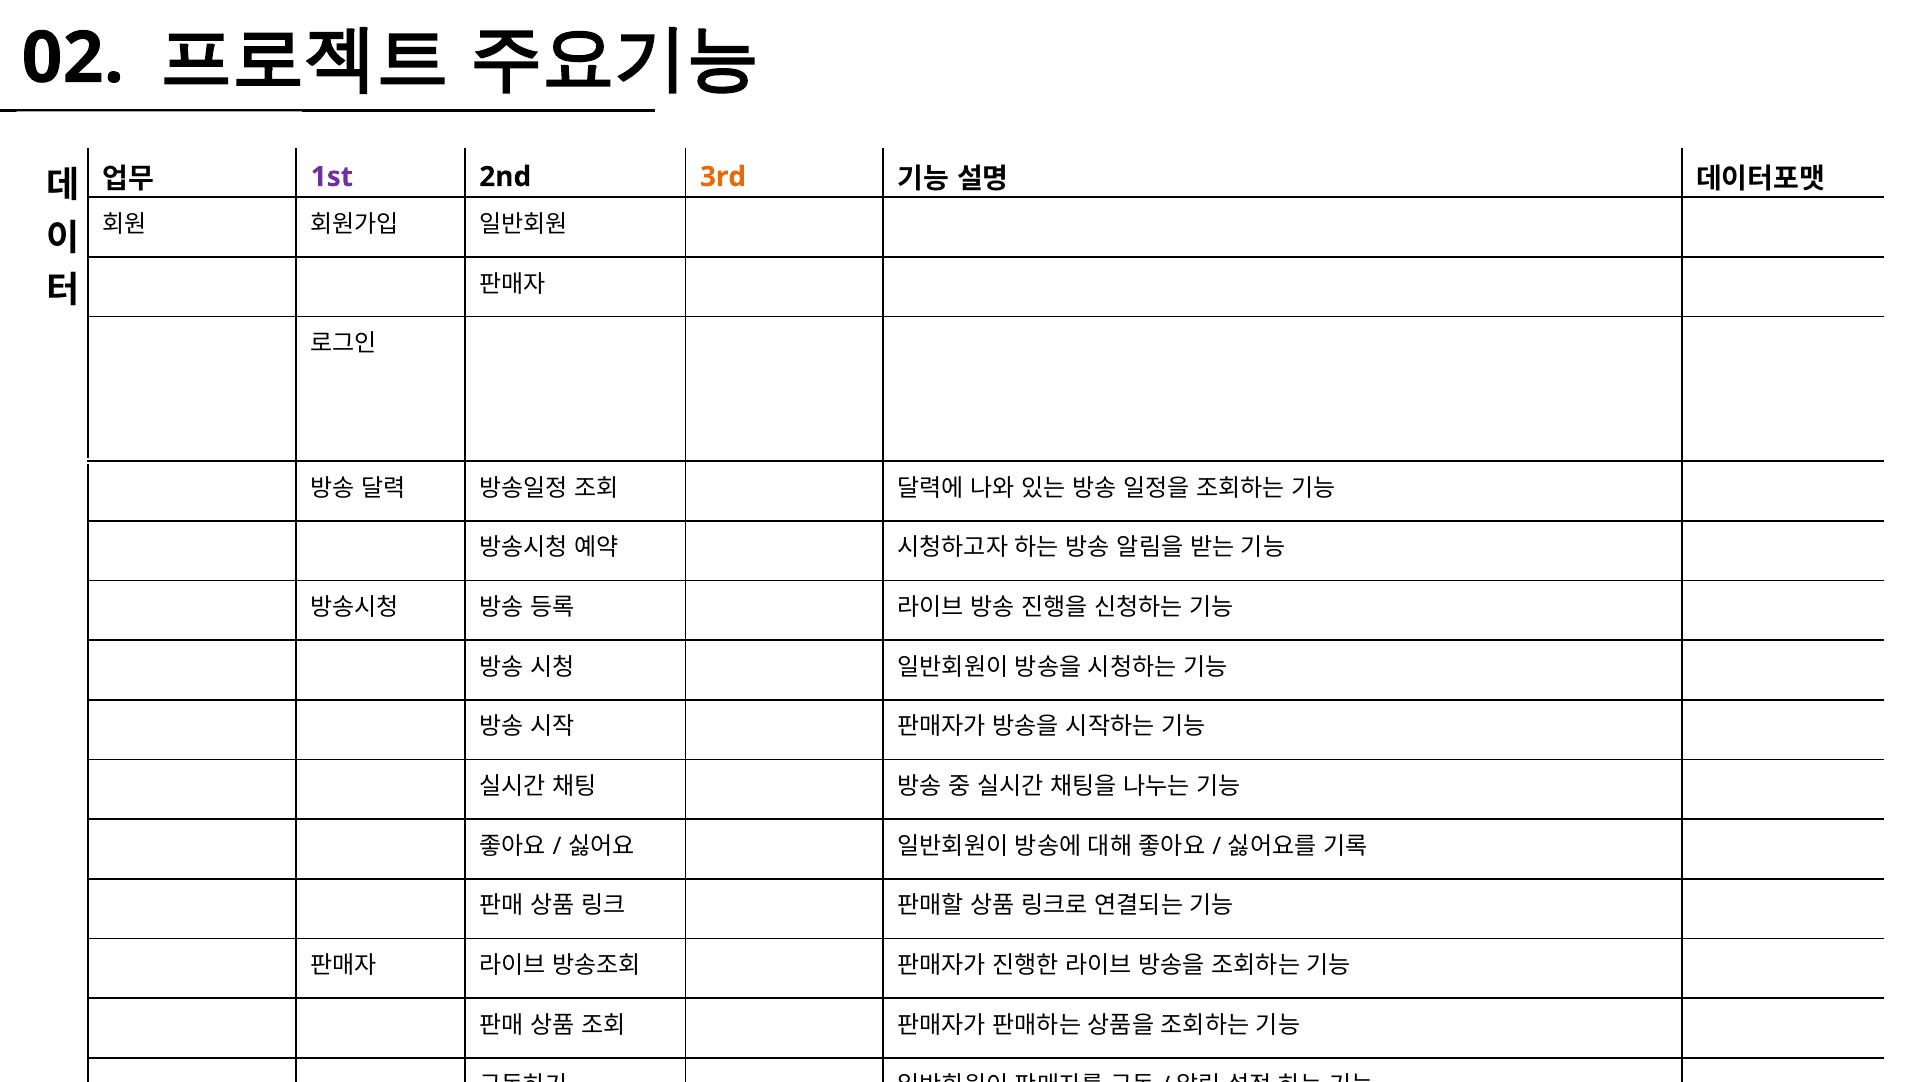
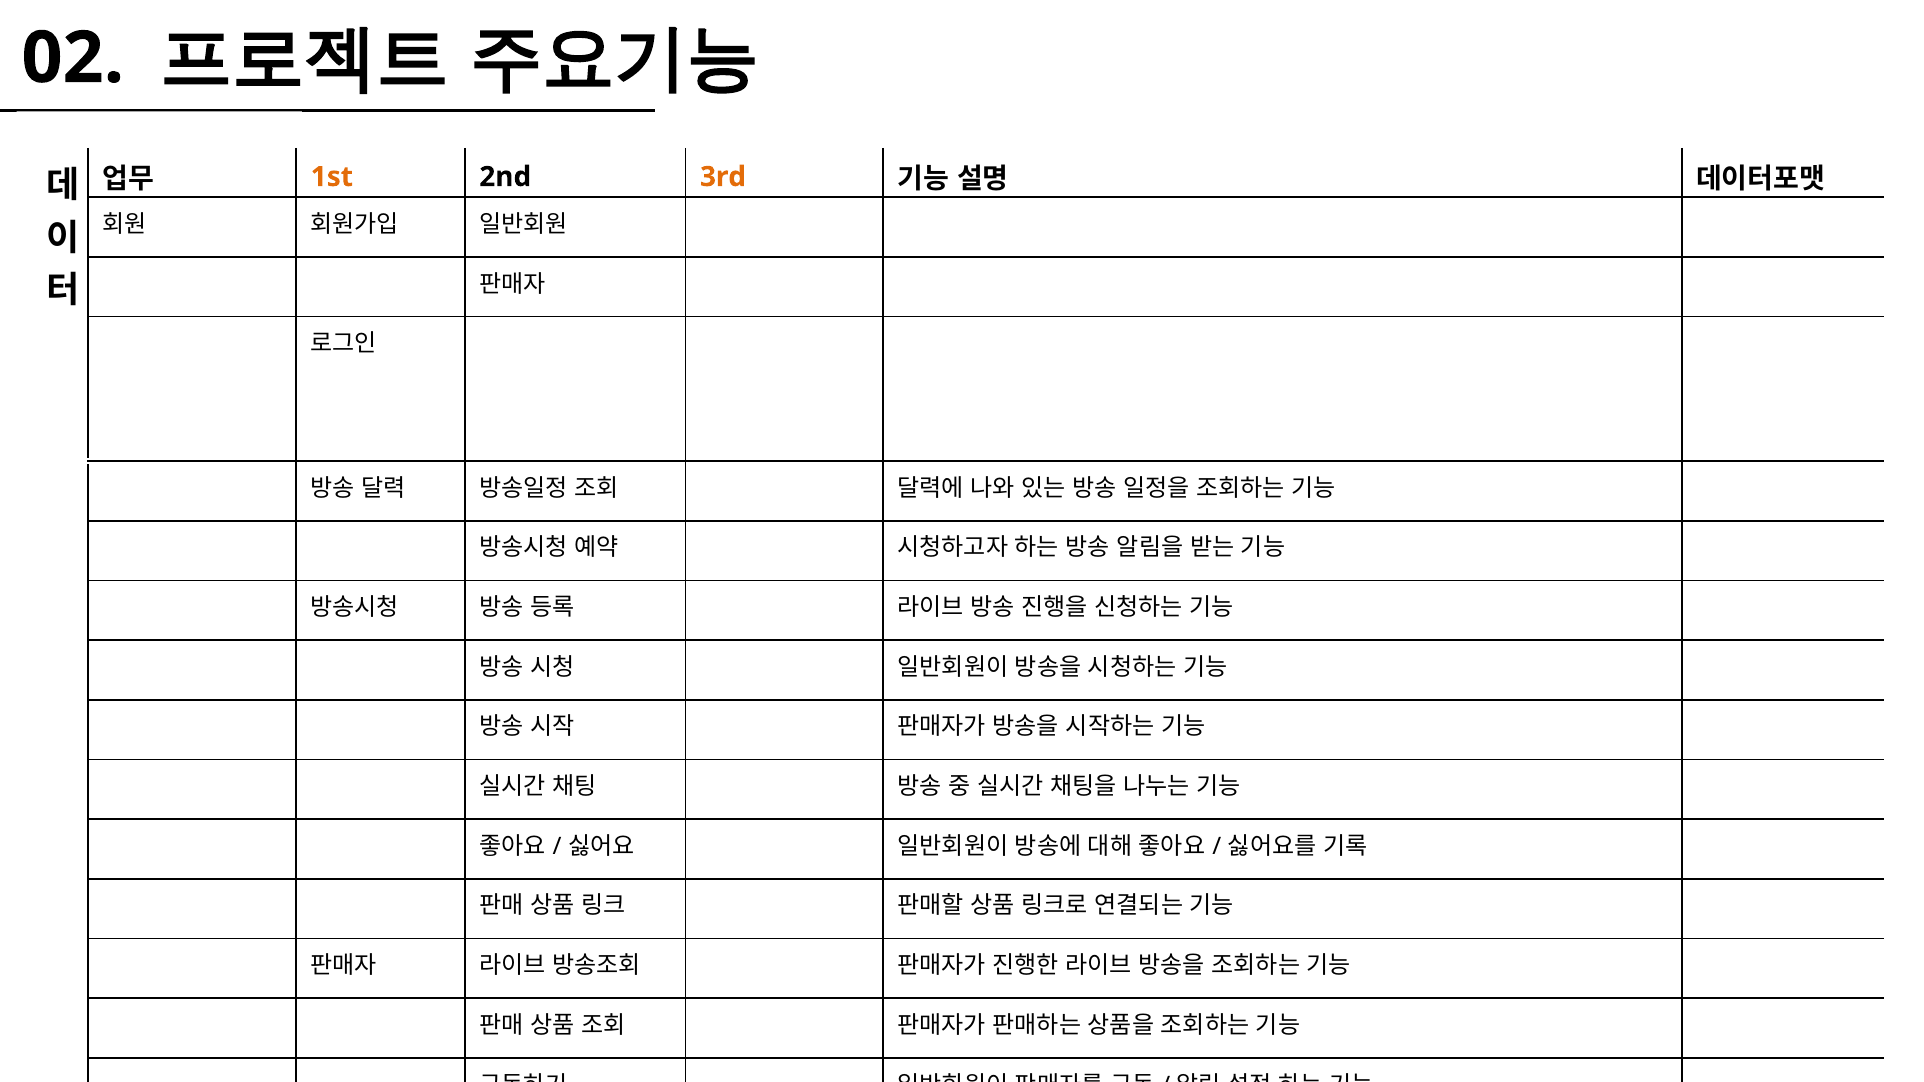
1st colour: purple -> orange
